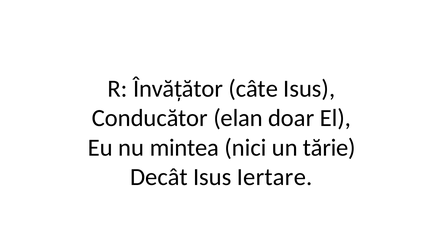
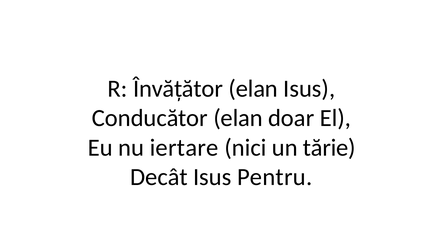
Învățător câte: câte -> elan
mintea: mintea -> iertare
Iertare: Iertare -> Pentru
